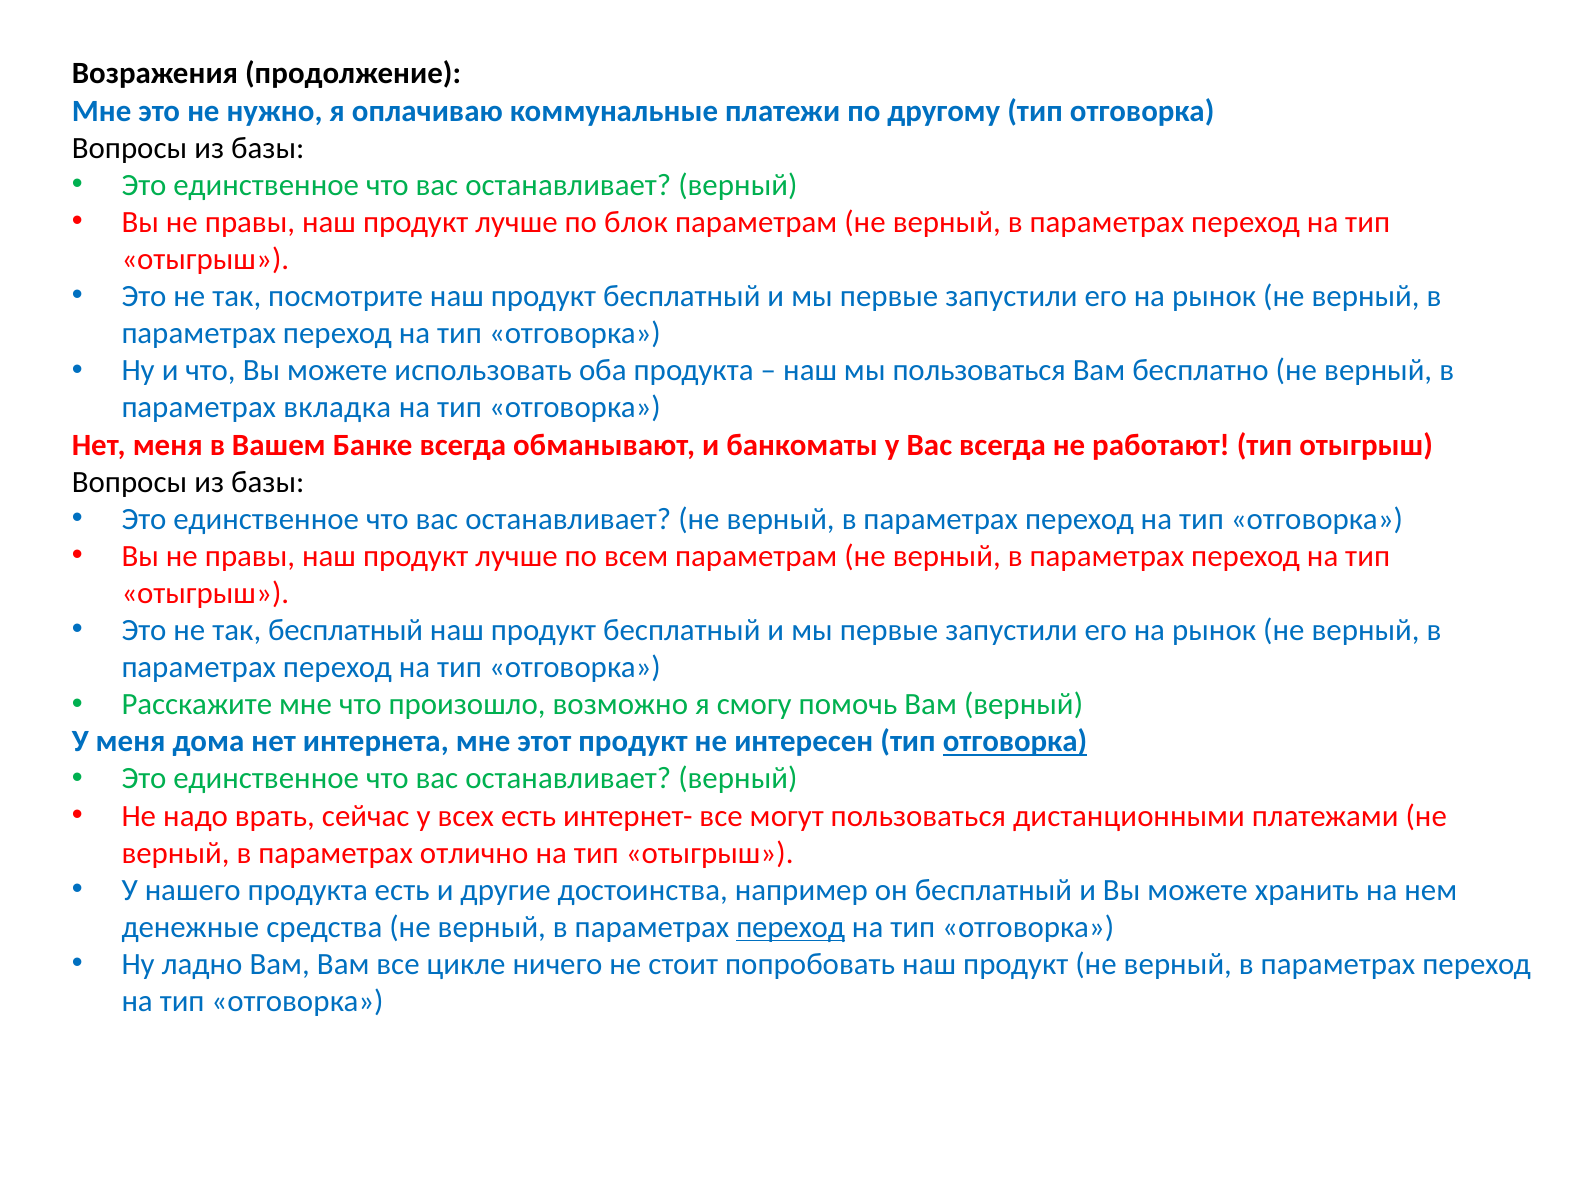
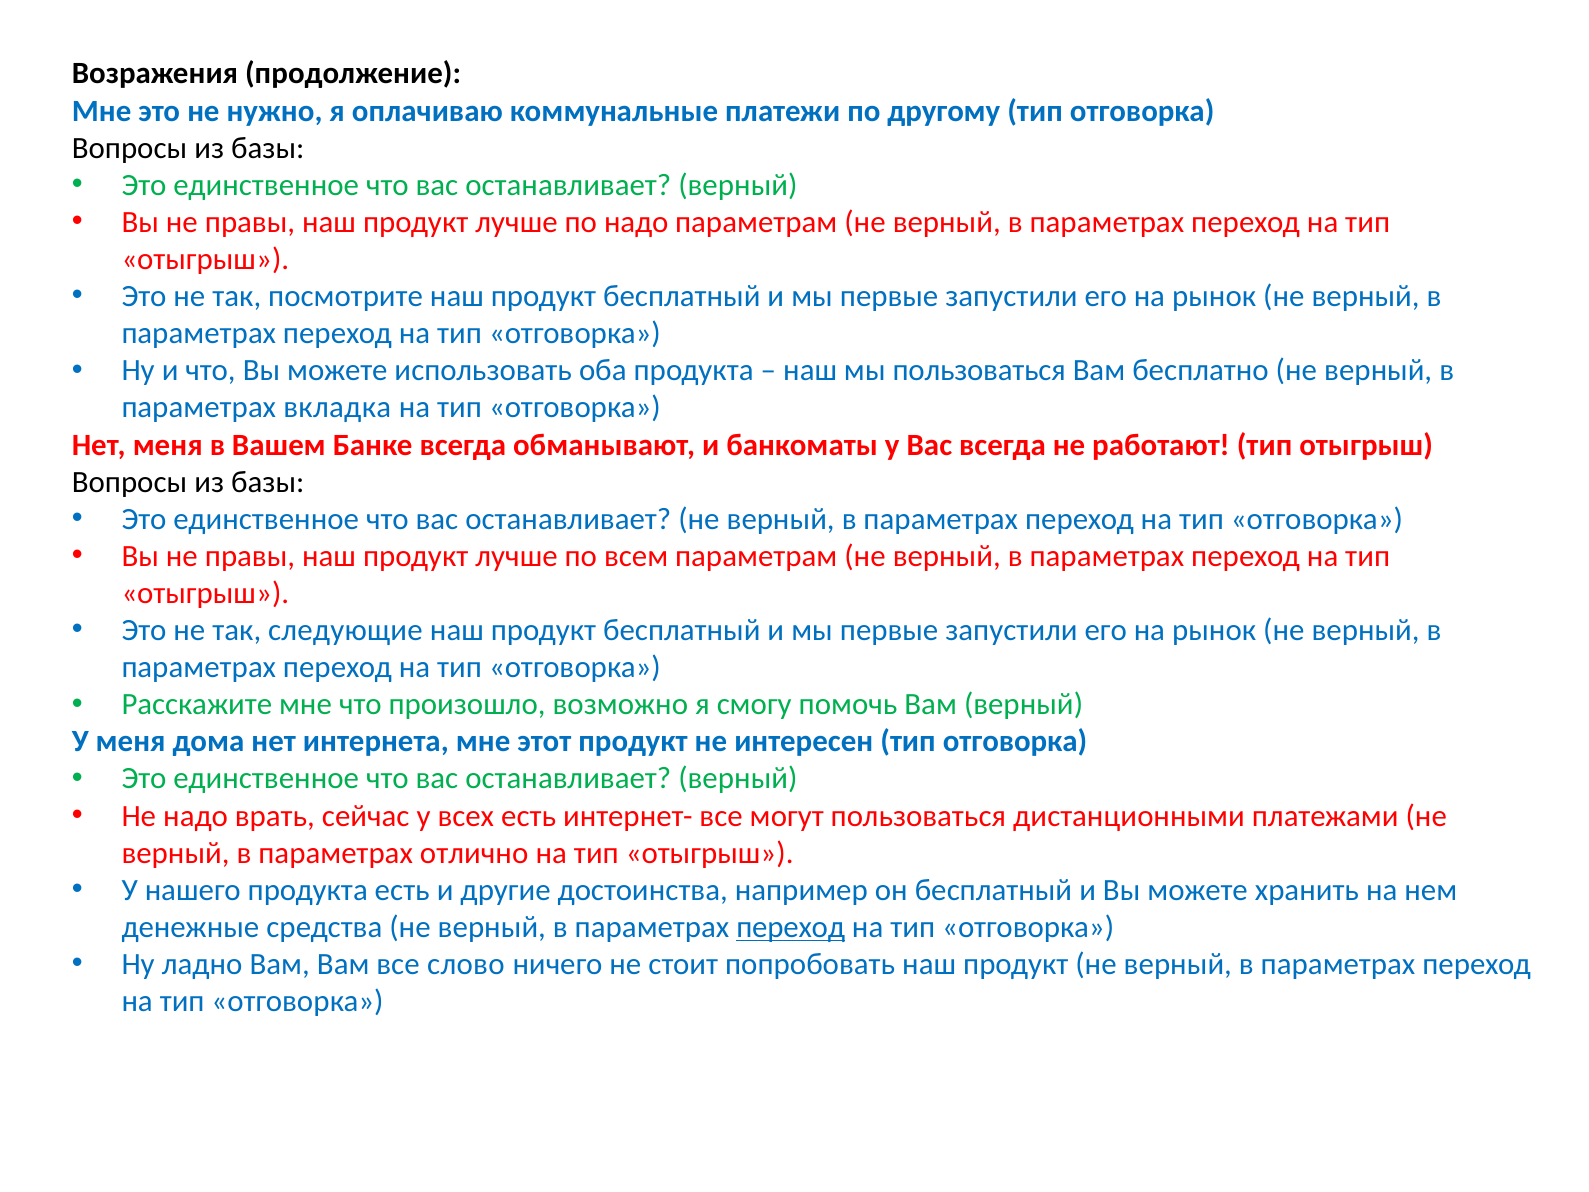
по блок: блок -> надо
так бесплатный: бесплатный -> следующие
отговорка at (1015, 742) underline: present -> none
цикле: цикле -> слово
